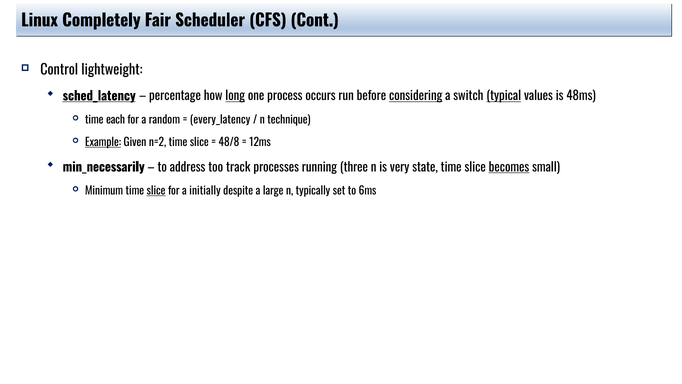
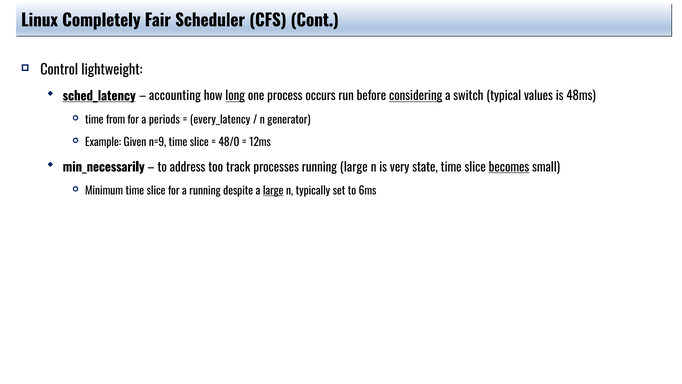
percentage: percentage -> accounting
typical underline: present -> none
each: each -> from
random: random -> periods
technique: technique -> generator
Example underline: present -> none
n=2: n=2 -> n=9
48/8: 48/8 -> 48/0
running three: three -> large
slice at (156, 191) underline: present -> none
a initially: initially -> running
large at (273, 191) underline: none -> present
